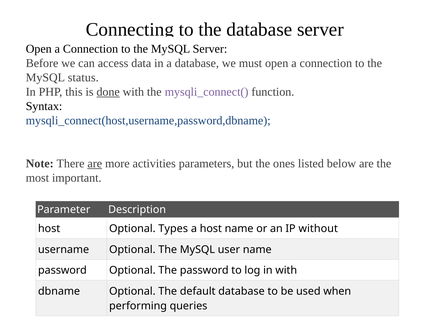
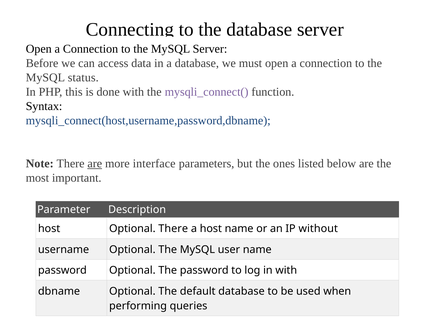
done underline: present -> none
activities: activities -> interface
Optional Types: Types -> There
